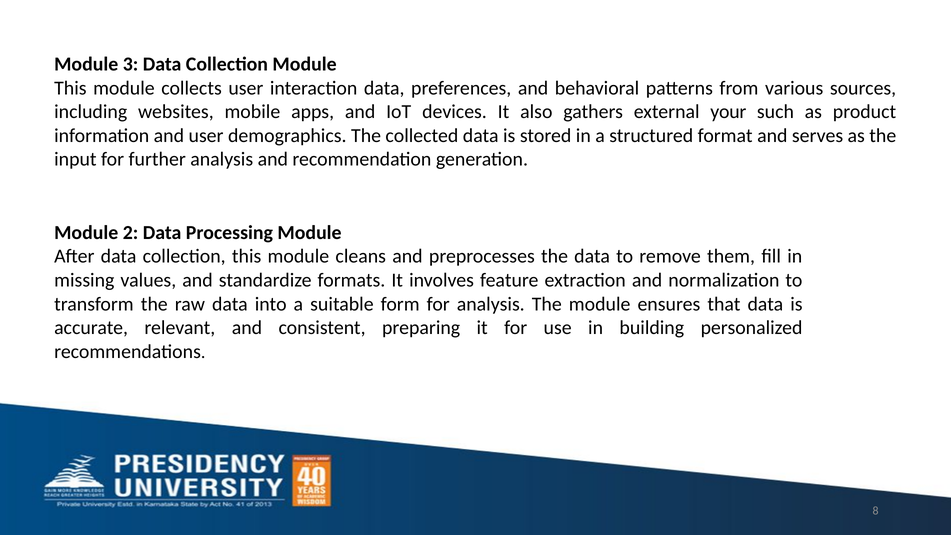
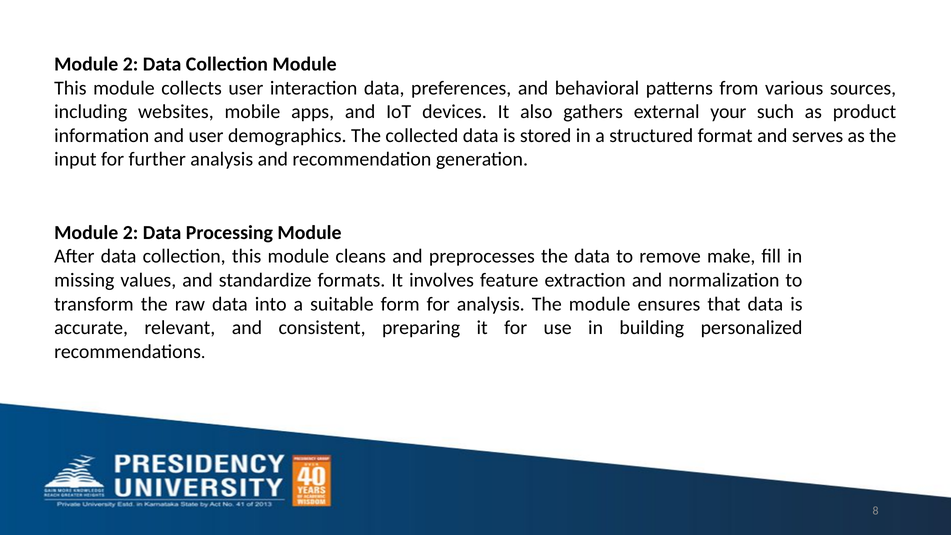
3 at (131, 64): 3 -> 2
them: them -> make
